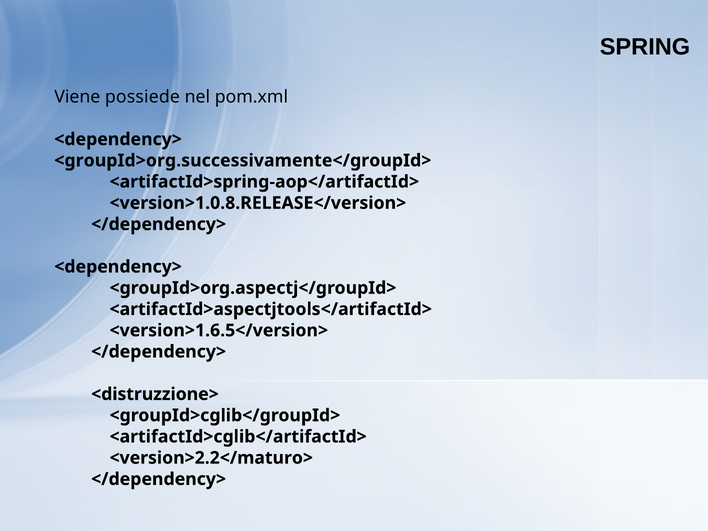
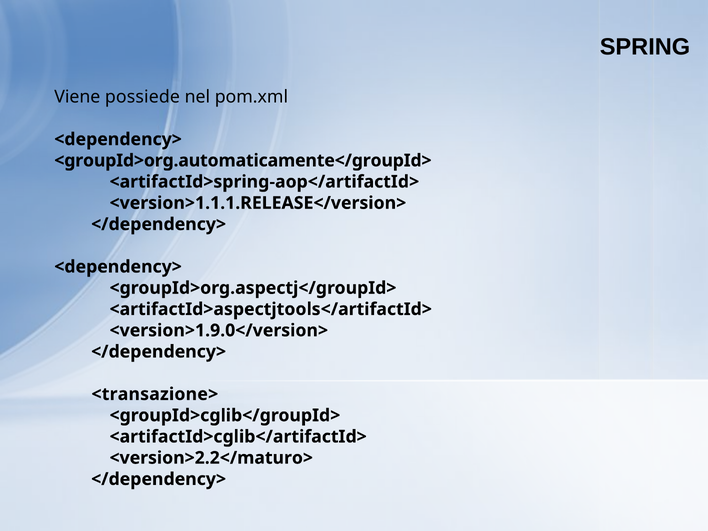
<groupId>org.successivamente</groupId>: <groupId>org.successivamente</groupId> -> <groupId>org.automaticamente</groupId>
<version>1.0.8.RELEASE</version>: <version>1.0.8.RELEASE</version> -> <version>1.1.1.RELEASE</version>
<version>1.6.5</version>: <version>1.6.5</version> -> <version>1.9.0</version>
<distruzzione>: <distruzzione> -> <transazione>
